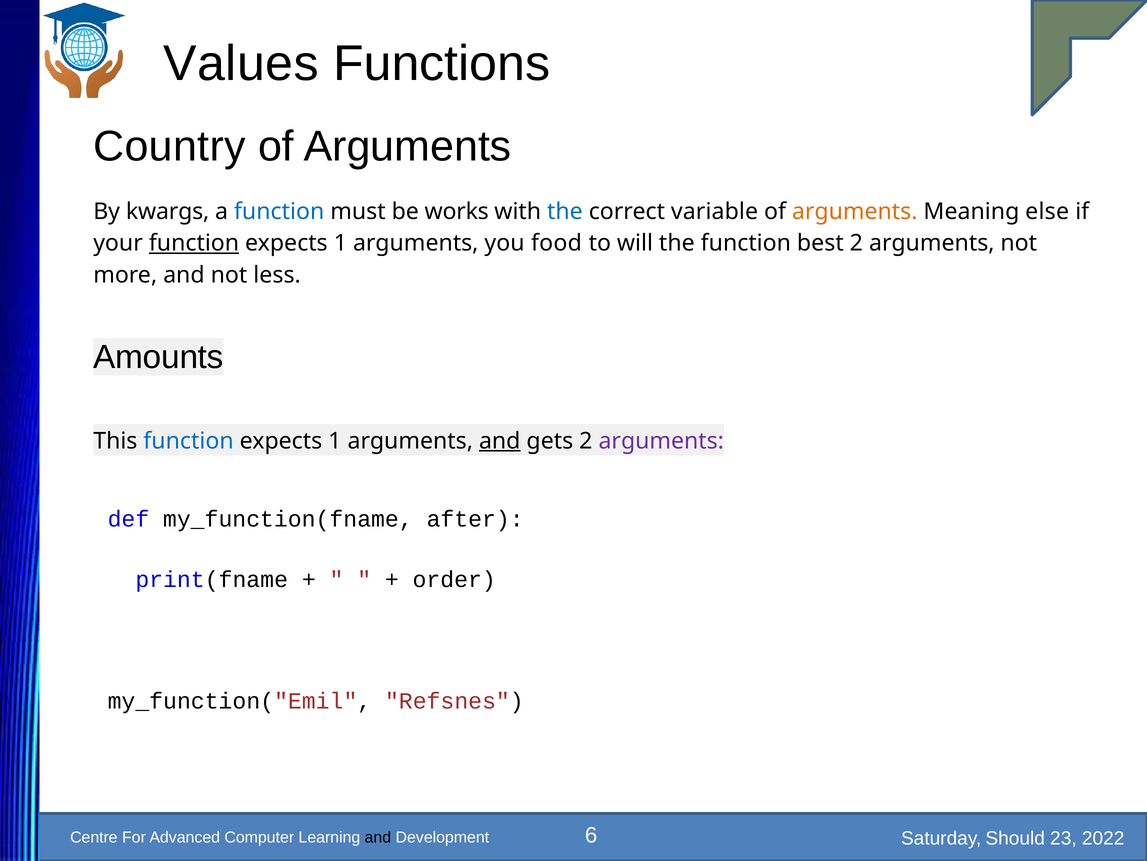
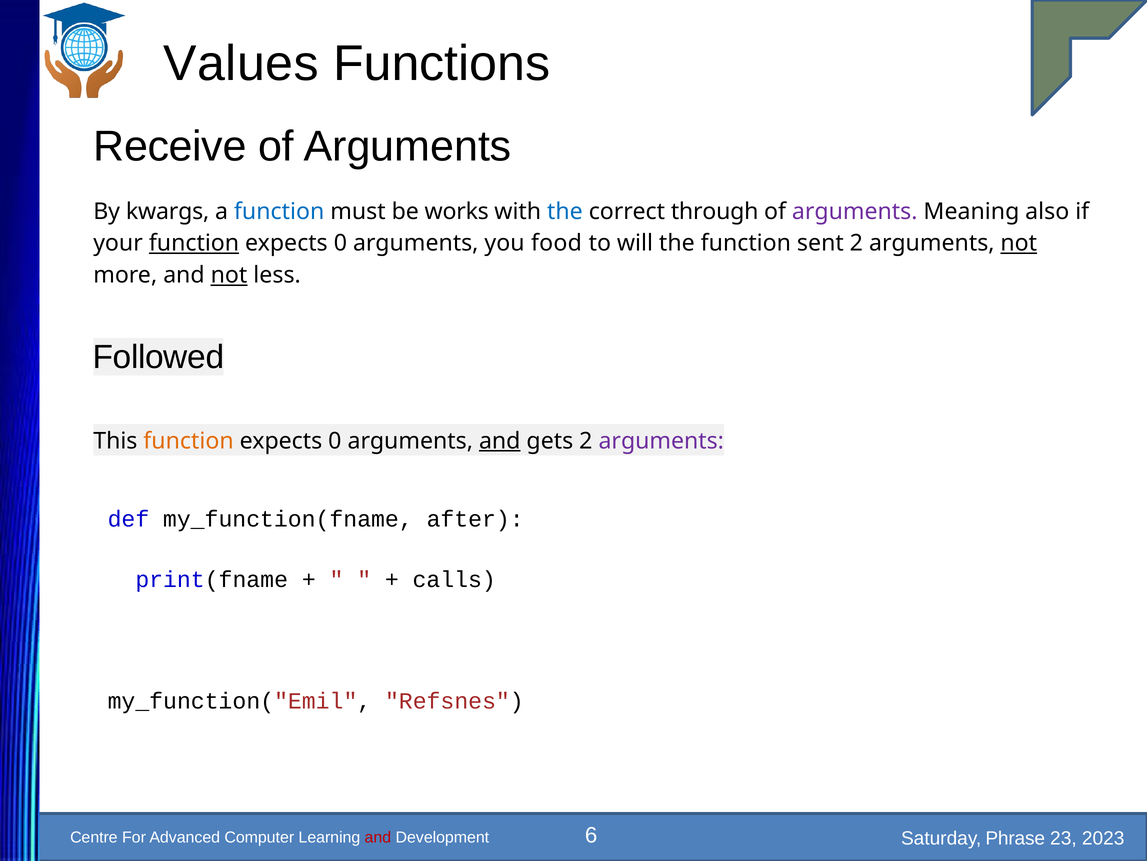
Country: Country -> Receive
variable: variable -> through
arguments at (855, 211) colour: orange -> purple
else: else -> also
1 at (340, 243): 1 -> 0
best: best -> sent
not at (1019, 243) underline: none -> present
not at (229, 275) underline: none -> present
Amounts: Amounts -> Followed
function at (189, 441) colour: blue -> orange
1 at (335, 441): 1 -> 0
order: order -> calls
Should: Should -> Phrase
2022: 2022 -> 2023
and at (378, 837) colour: black -> red
